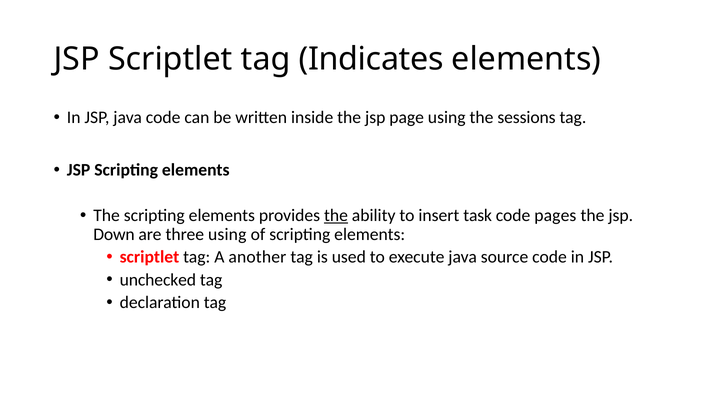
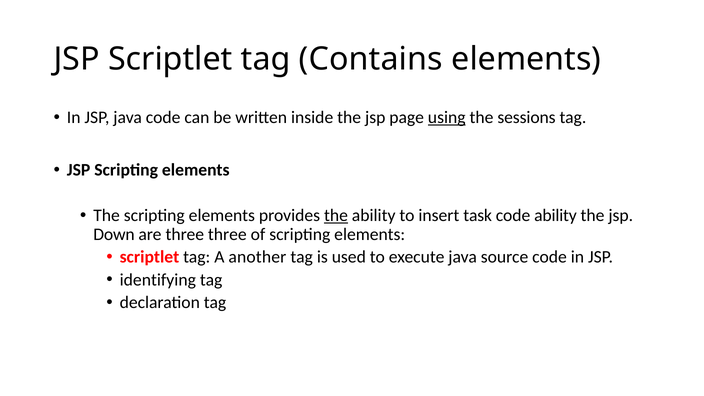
Indicates: Indicates -> Contains
using at (447, 117) underline: none -> present
code pages: pages -> ability
three using: using -> three
unchecked: unchecked -> identifying
